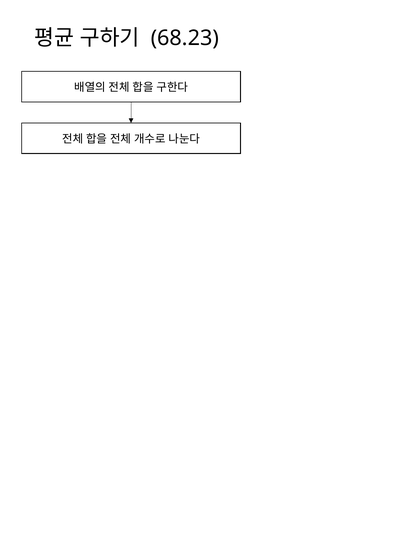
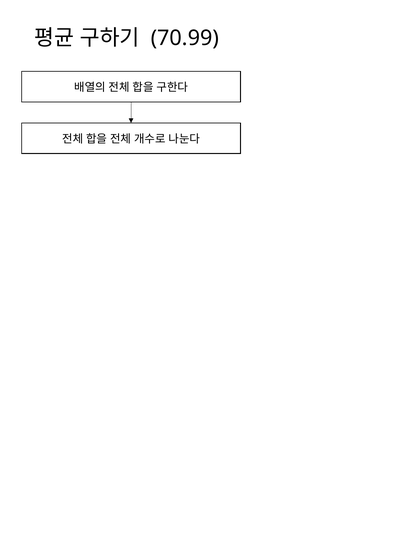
68.23: 68.23 -> 70.99
